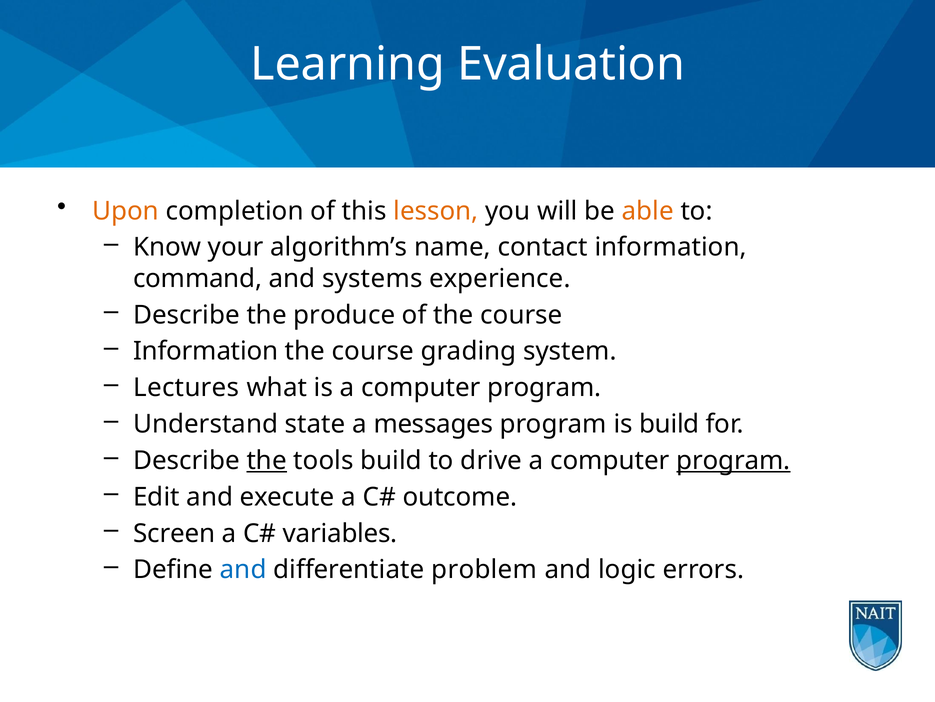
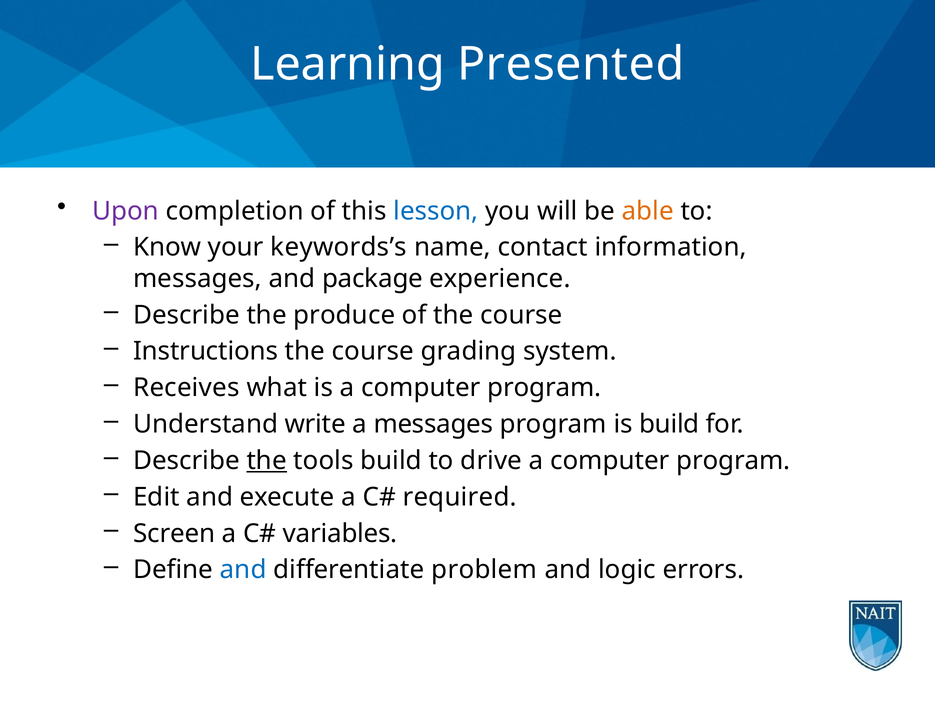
Evaluation: Evaluation -> Presented
Upon colour: orange -> purple
lesson colour: orange -> blue
algorithm’s: algorithm’s -> keywords’s
command at (198, 278): command -> messages
systems: systems -> package
Information at (206, 351): Information -> Instructions
Lectures: Lectures -> Receives
state: state -> write
program at (733, 460) underline: present -> none
outcome: outcome -> required
